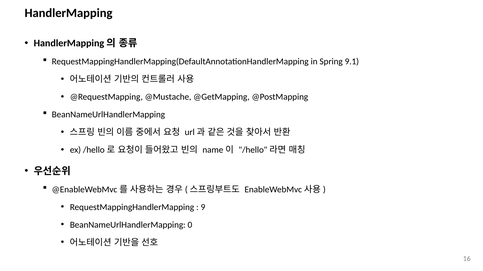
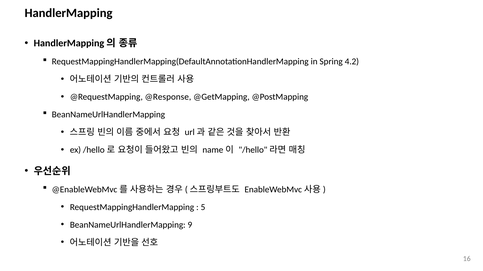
9.1: 9.1 -> 4.2
@Mustache: @Mustache -> @Response
9: 9 -> 5
0: 0 -> 9
